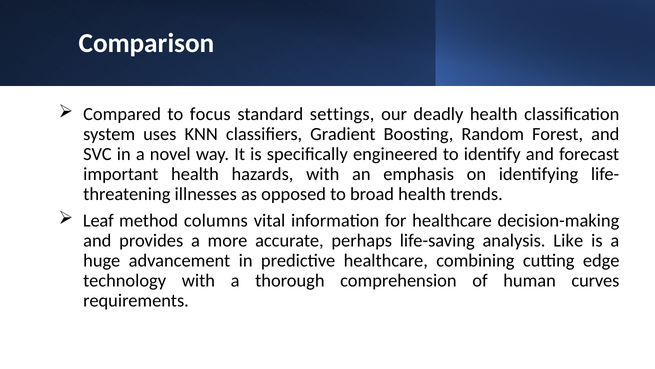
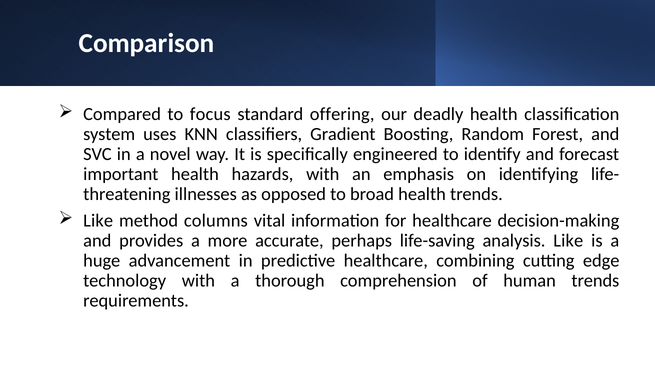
settings: settings -> offering
Leaf at (98, 220): Leaf -> Like
human curves: curves -> trends
